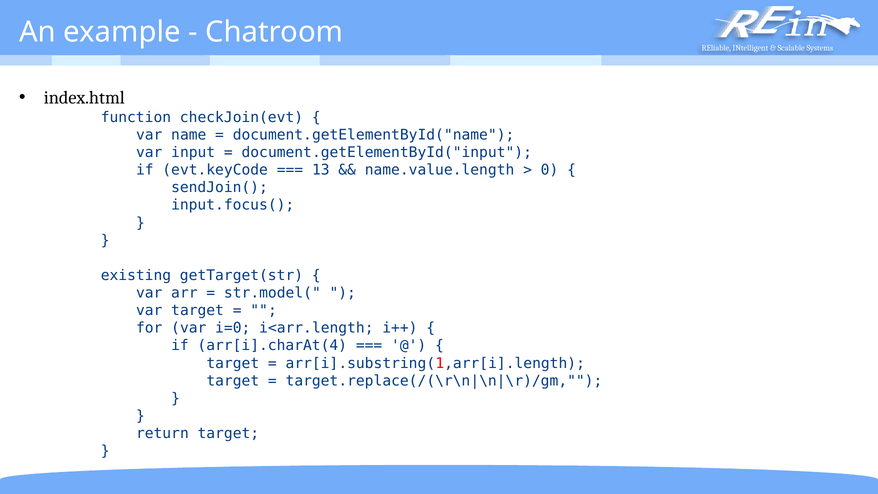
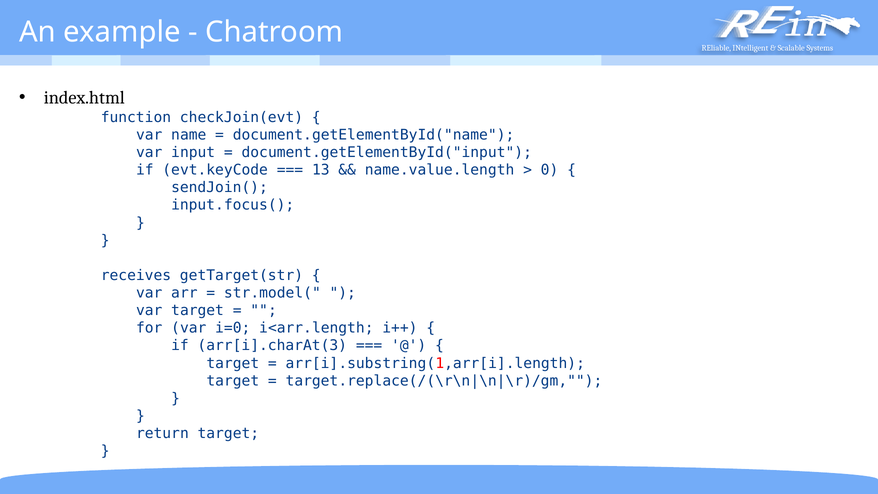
existing: existing -> receives
arr[i].charAt(4: arr[i].charAt(4 -> arr[i].charAt(3
